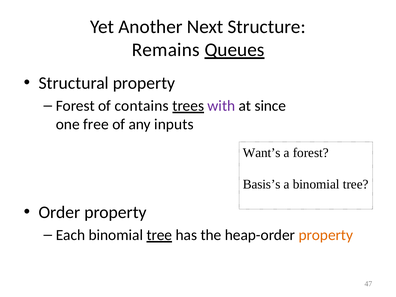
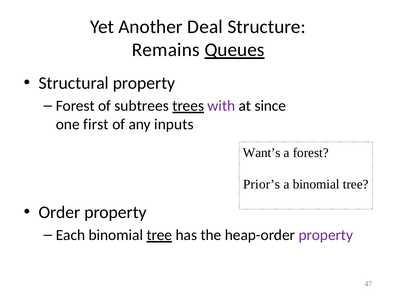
Next: Next -> Deal
contains: contains -> subtrees
free: free -> first
Basis’s: Basis’s -> Prior’s
property at (326, 235) colour: orange -> purple
